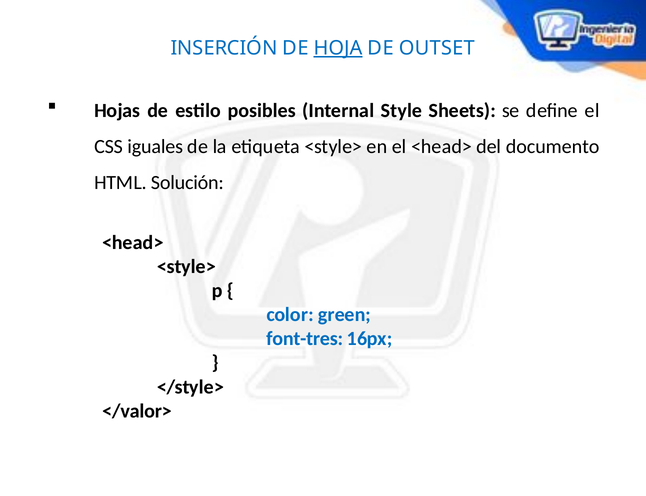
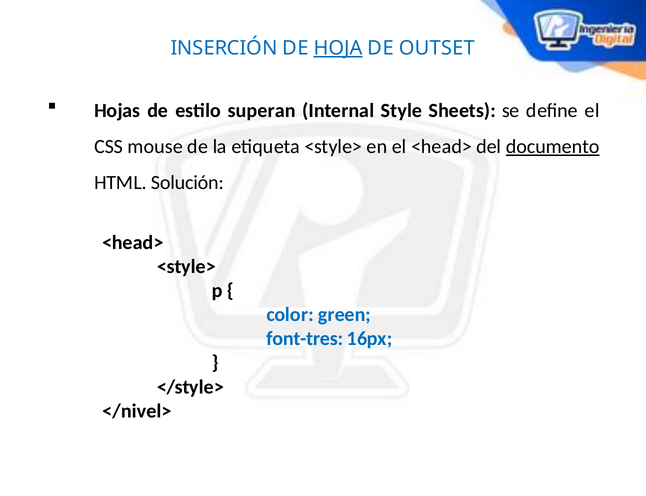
posibles: posibles -> superan
iguales: iguales -> mouse
documento underline: none -> present
</valor>: </valor> -> </nivel>
